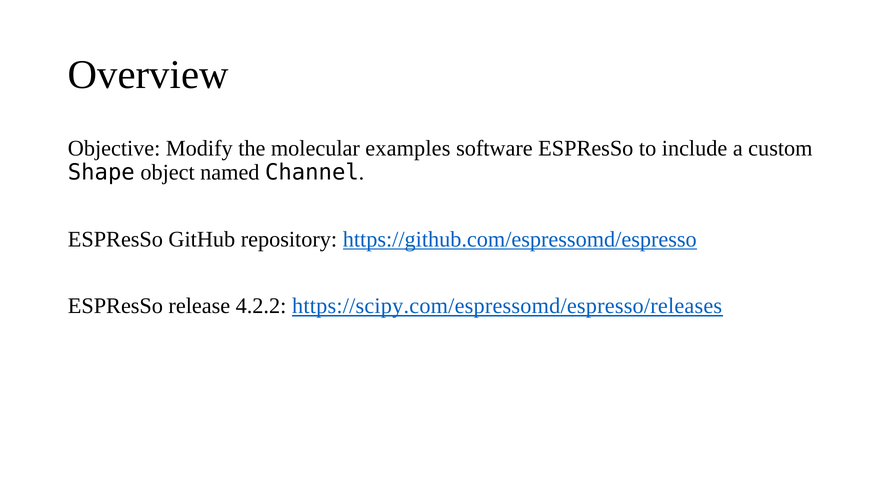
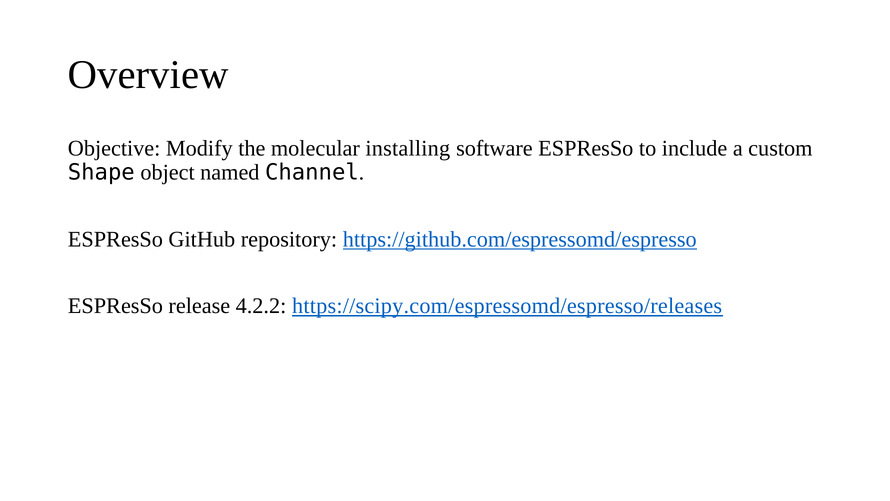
examples: examples -> installing
